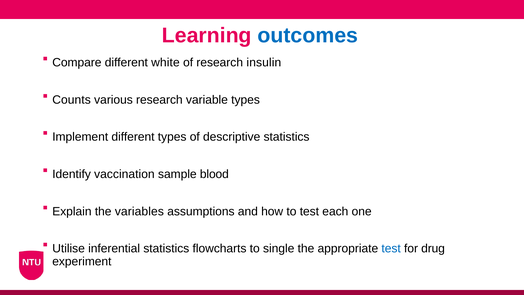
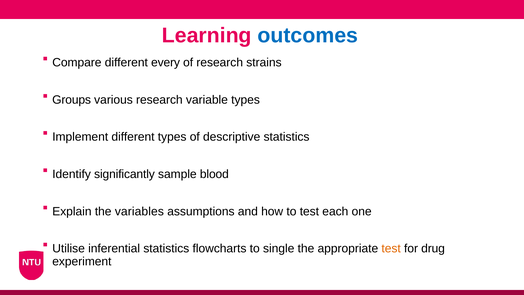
white: white -> every
insulin: insulin -> strains
Counts: Counts -> Groups
vaccination: vaccination -> significantly
test at (391, 248) colour: blue -> orange
